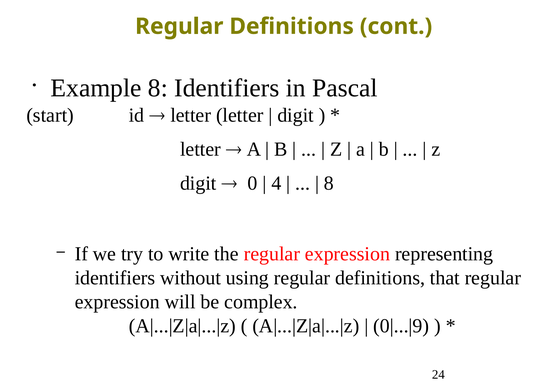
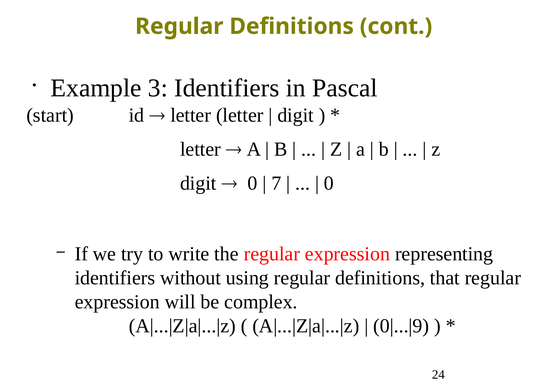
Example 8: 8 -> 3
4: 4 -> 7
8 at (329, 183): 8 -> 0
